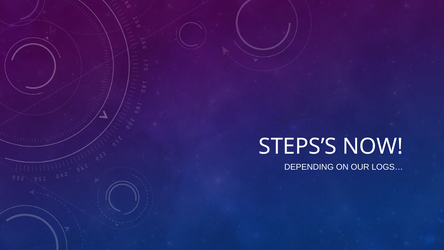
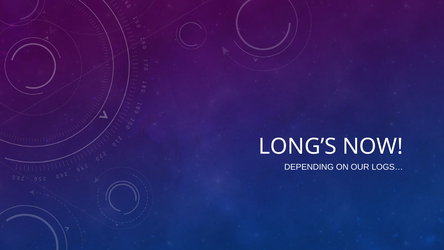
STEPS’S: STEPS’S -> LONG’S
